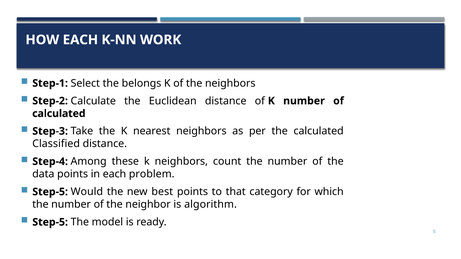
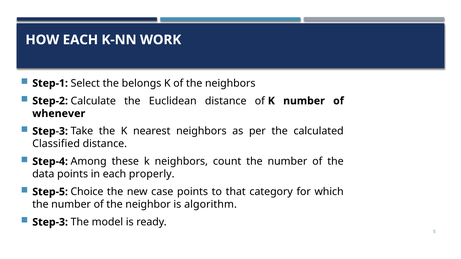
calculated at (59, 114): calculated -> whenever
problem: problem -> properly
Would: Would -> Choice
best: best -> case
Step-5 at (50, 222): Step-5 -> Step-3
